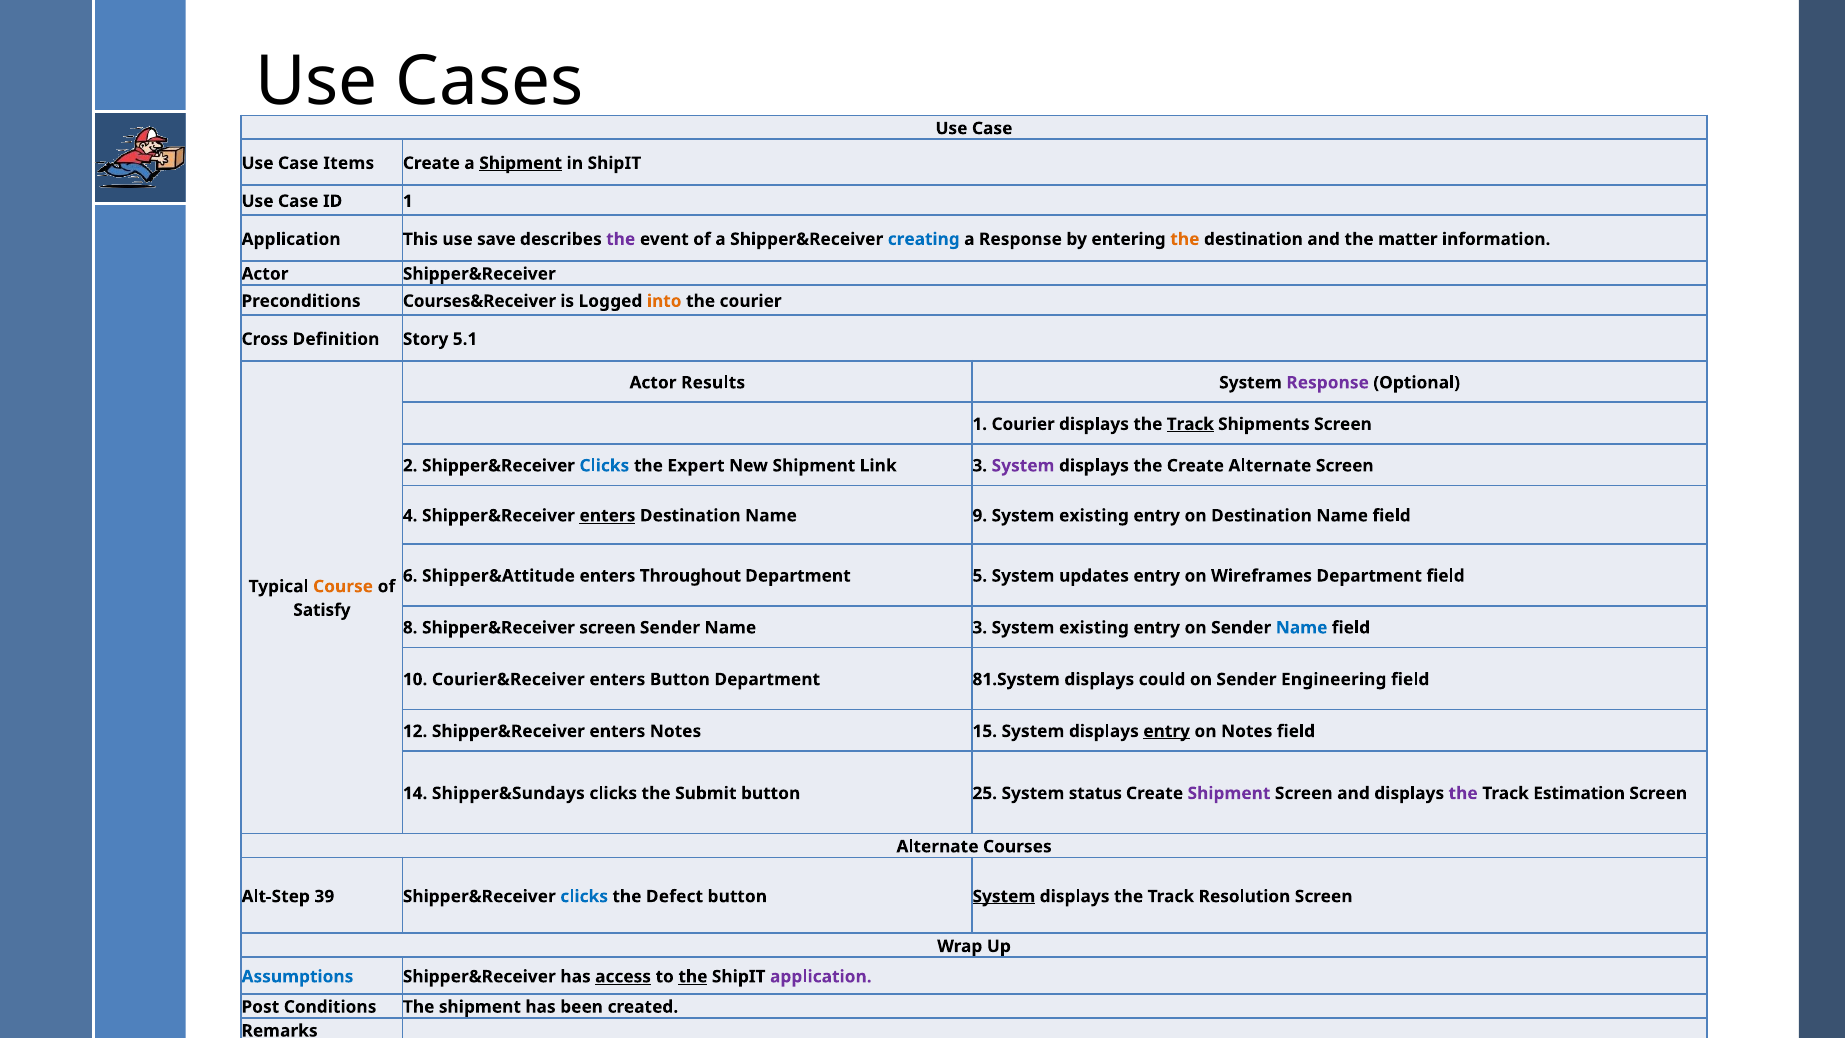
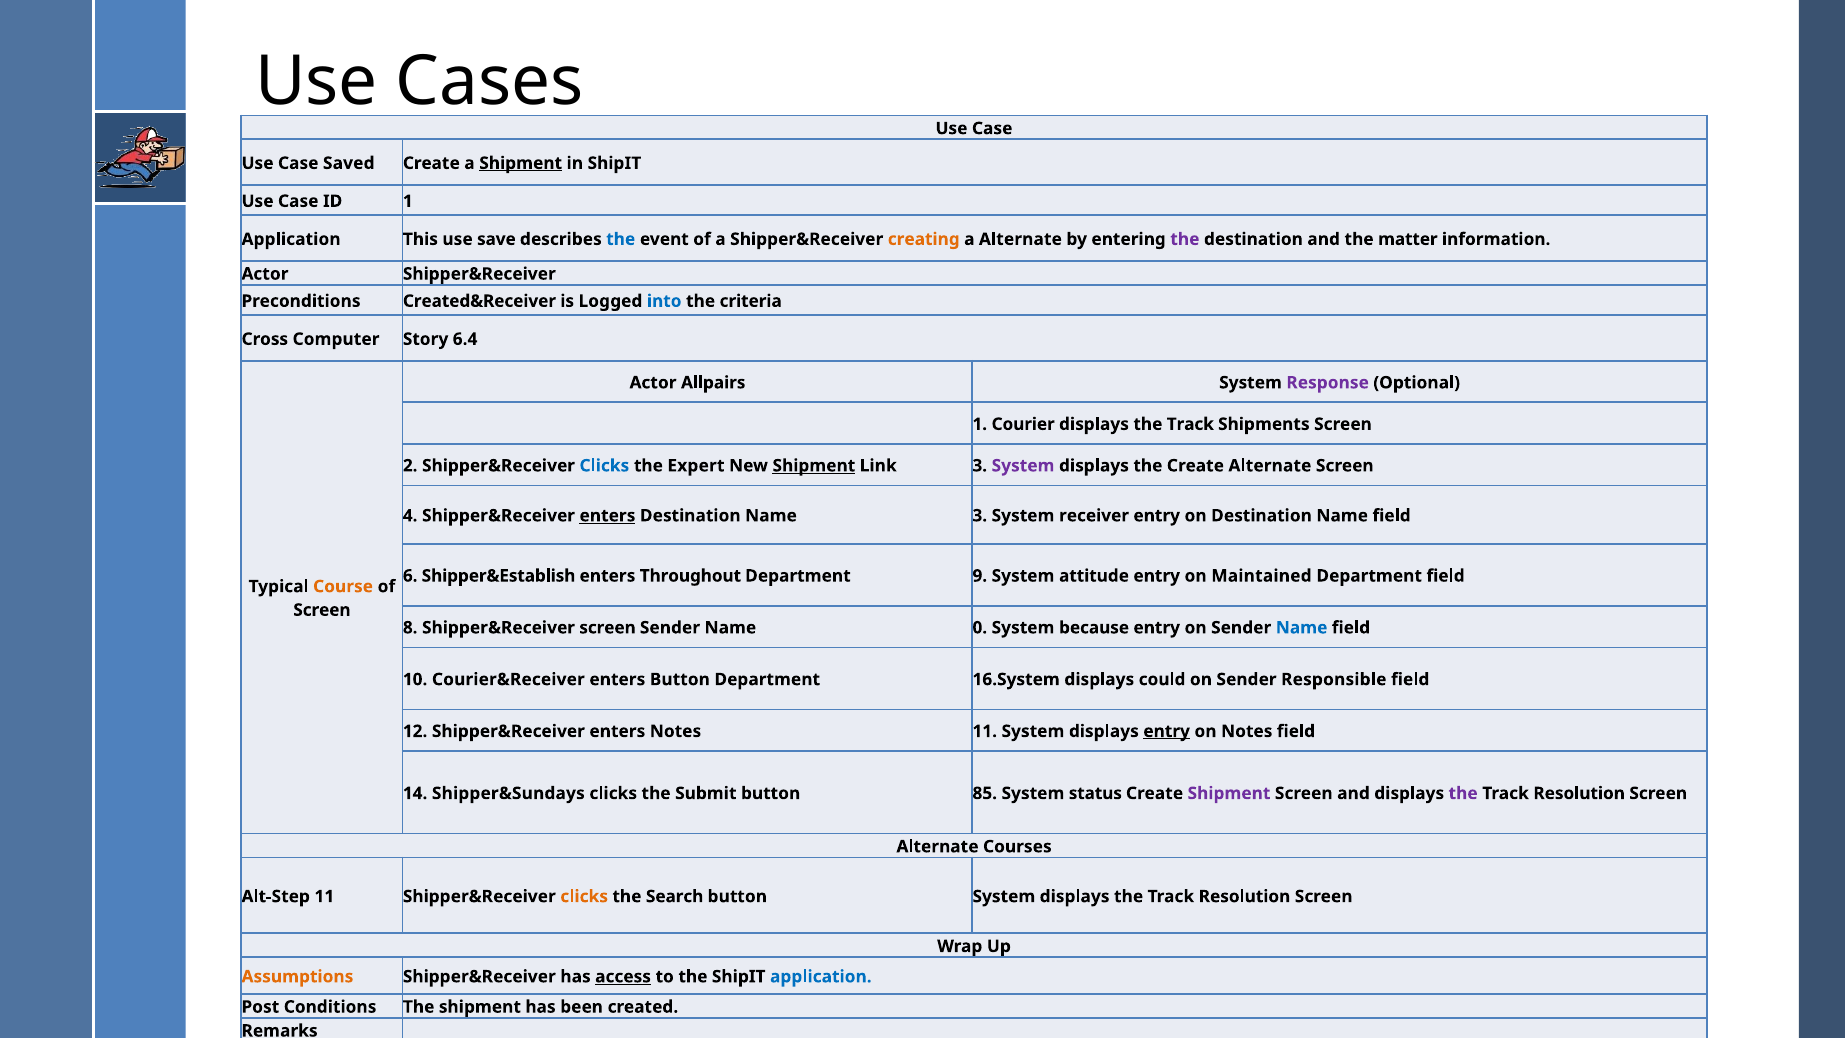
Items: Items -> Saved
the at (621, 239) colour: purple -> blue
creating colour: blue -> orange
a Response: Response -> Alternate
the at (1185, 239) colour: orange -> purple
Courses&Receiver: Courses&Receiver -> Created&Receiver
into colour: orange -> blue
the courier: courier -> criteria
Definition: Definition -> Computer
5.1: 5.1 -> 6.4
Results: Results -> Allpairs
Track at (1190, 424) underline: present -> none
Shipment at (814, 466) underline: none -> present
Name 9: 9 -> 3
existing at (1094, 516): existing -> receiver
Shipper&Attitude: Shipper&Attitude -> Shipper&Establish
5: 5 -> 9
updates: updates -> attitude
Wireframes: Wireframes -> Maintained
Satisfy at (322, 610): Satisfy -> Screen
Name 3: 3 -> 0
existing at (1094, 628): existing -> because
81.System: 81.System -> 16.System
Engineering: Engineering -> Responsible
Notes 15: 15 -> 11
25: 25 -> 85
Estimation at (1579, 793): Estimation -> Resolution
Alt-Step 39: 39 -> 11
clicks at (584, 897) colour: blue -> orange
Defect: Defect -> Search
System at (1004, 897) underline: present -> none
Assumptions colour: blue -> orange
the at (693, 977) underline: present -> none
application at (821, 977) colour: purple -> blue
